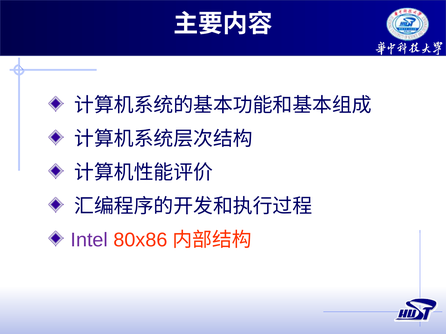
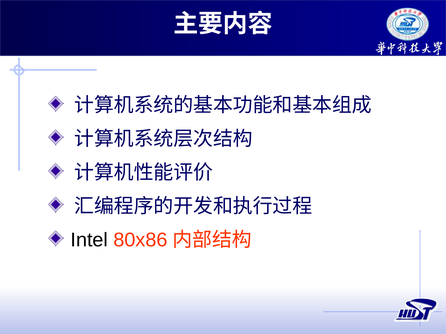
Intel colour: purple -> black
